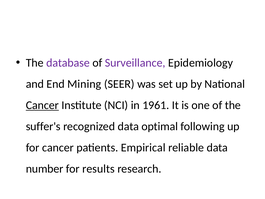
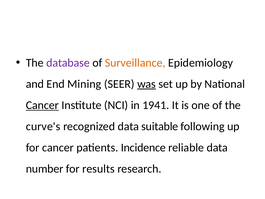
Surveillance colour: purple -> orange
was underline: none -> present
1961: 1961 -> 1941
suffer's: suffer's -> curve's
optimal: optimal -> suitable
Empirical: Empirical -> Incidence
